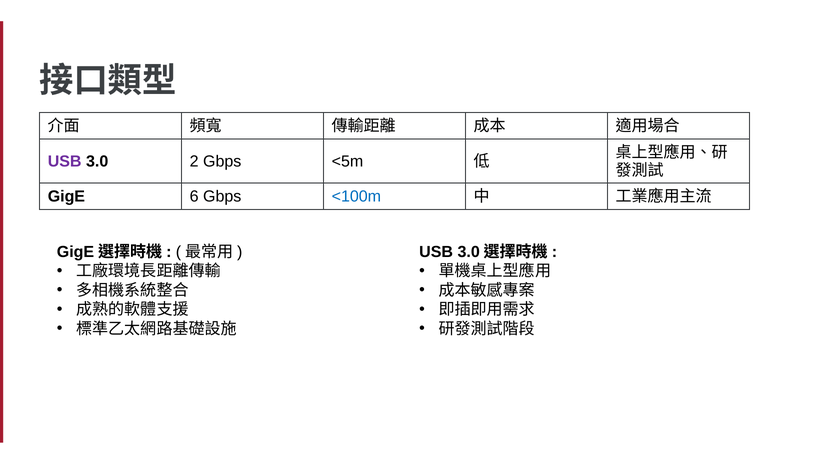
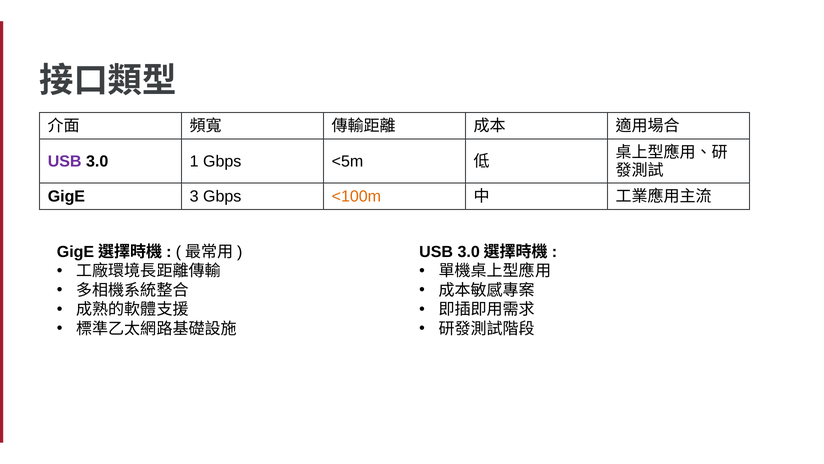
2: 2 -> 1
6: 6 -> 3
<100m colour: blue -> orange
